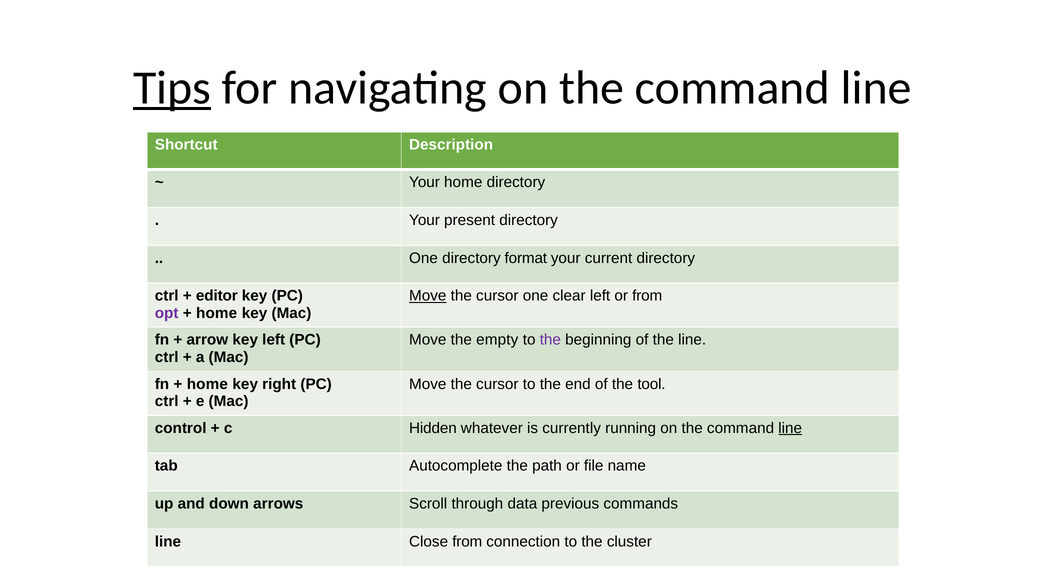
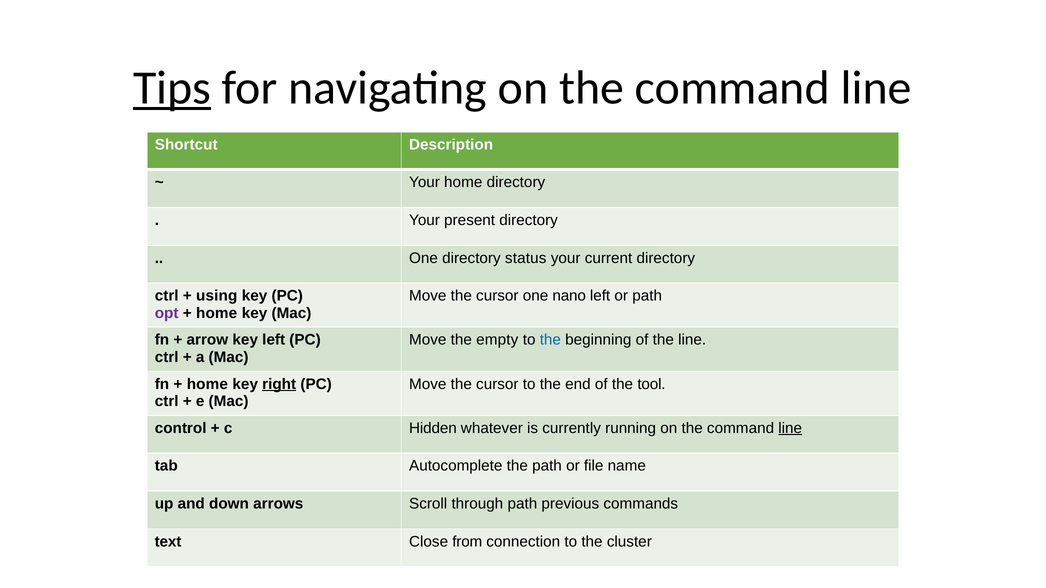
format: format -> status
editor: editor -> using
Move at (428, 296) underline: present -> none
clear: clear -> nano
or from: from -> path
the at (550, 340) colour: purple -> blue
right underline: none -> present
through data: data -> path
line at (168, 542): line -> text
